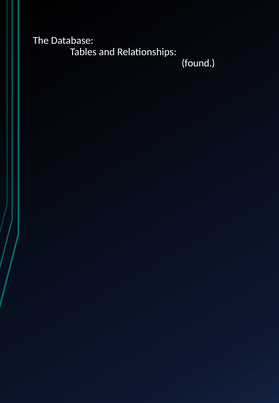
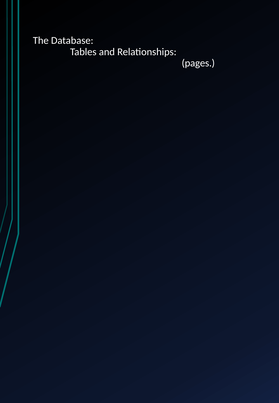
found: found -> pages
